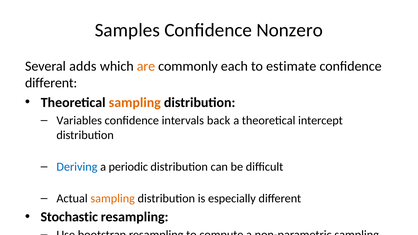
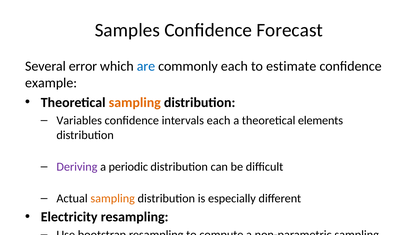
Confidence Nonzero: Nonzero -> Forecast
adds: adds -> error
are at (146, 66) colour: orange -> blue
different at (51, 83): different -> example
intervals back: back -> each
intercept: intercept -> elements
Deriving colour: blue -> purple
Stochastic: Stochastic -> Electricity
